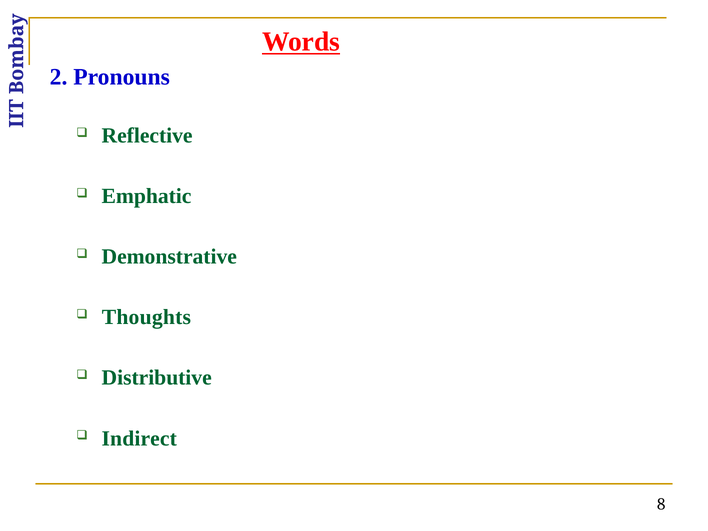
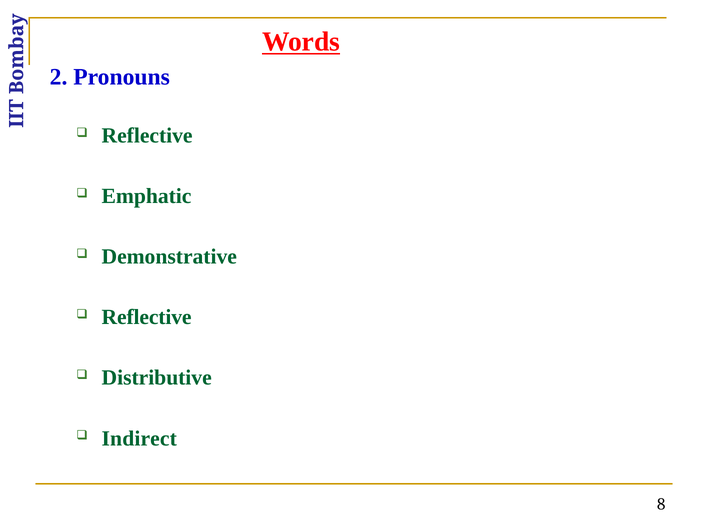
Thoughts at (146, 317): Thoughts -> Reflective
